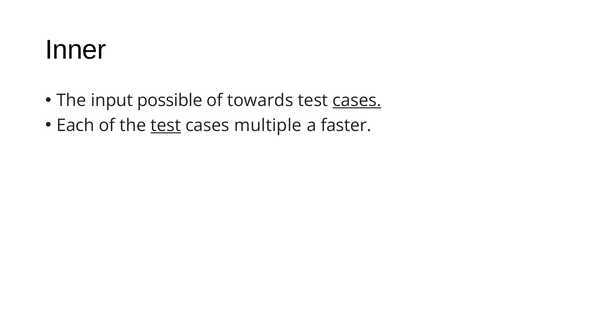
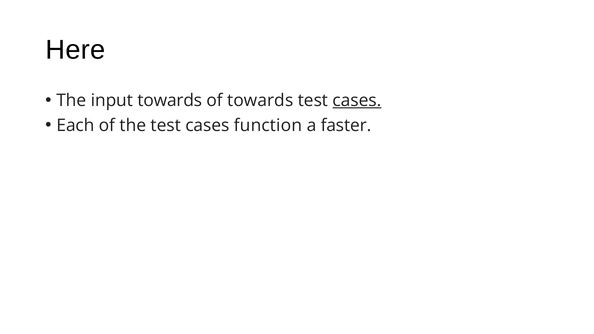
Inner: Inner -> Here
input possible: possible -> towards
test at (166, 125) underline: present -> none
multiple: multiple -> function
